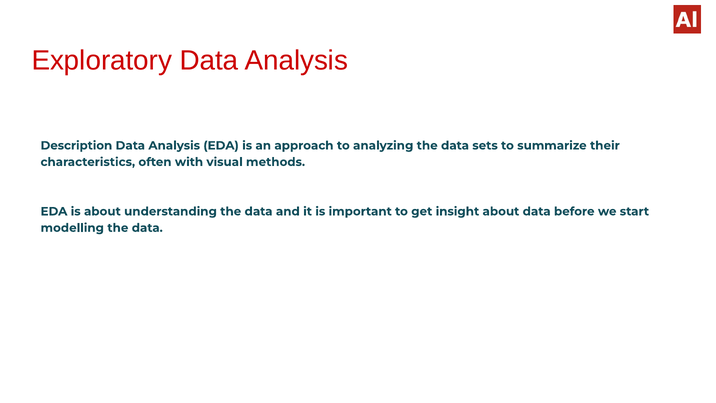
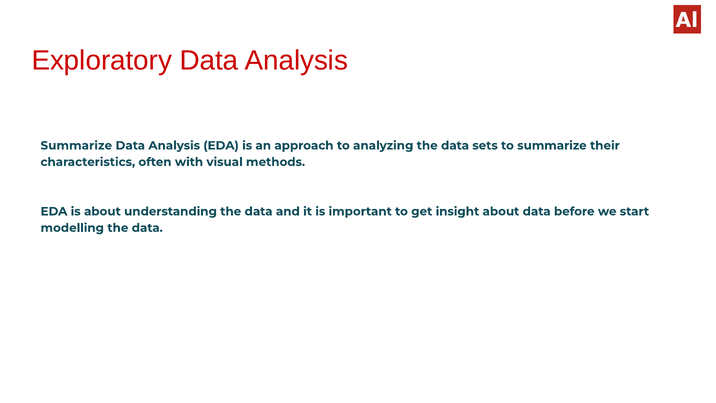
Description at (76, 145): Description -> Summarize
